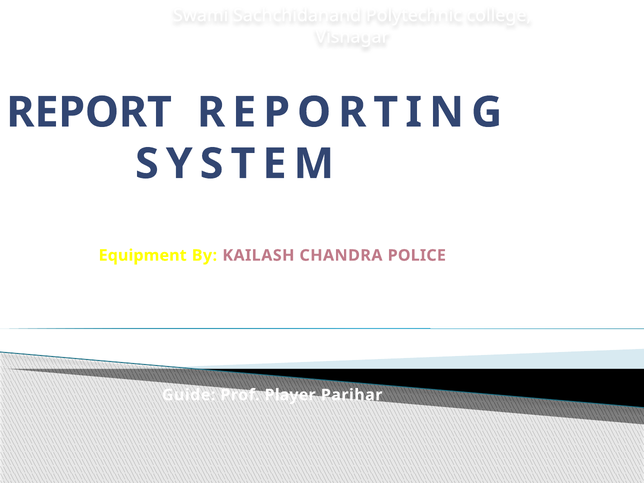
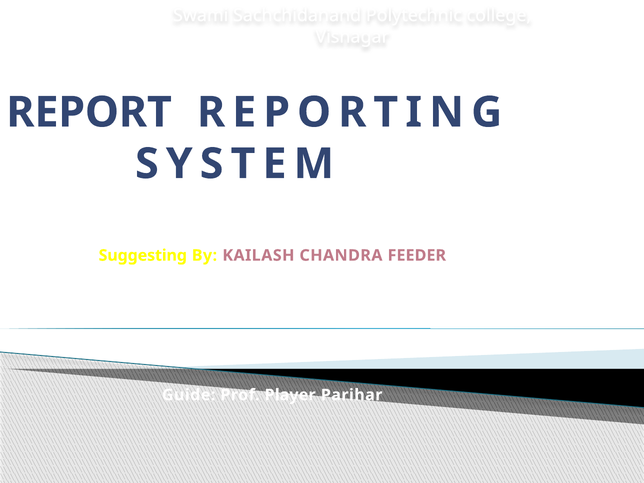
Equipment: Equipment -> Suggesting
POLICE: POLICE -> FEEDER
